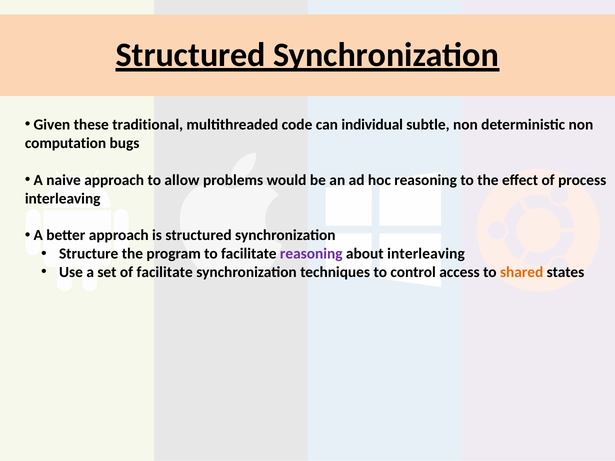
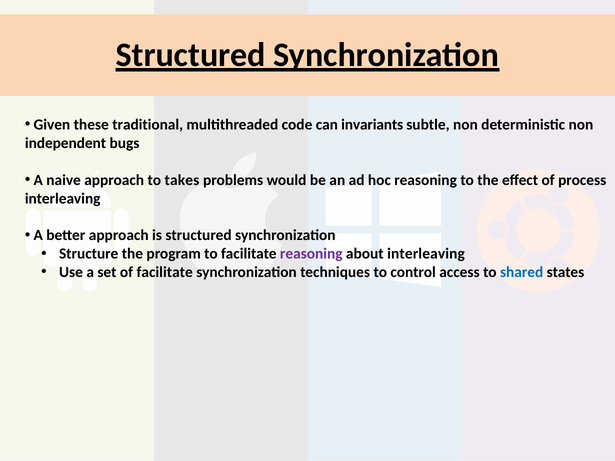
individual: individual -> invariants
computation: computation -> independent
allow: allow -> takes
shared colour: orange -> blue
